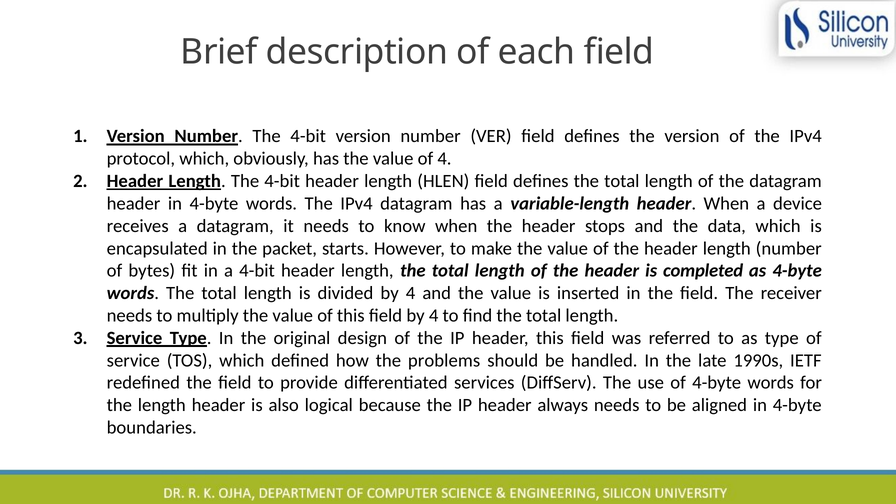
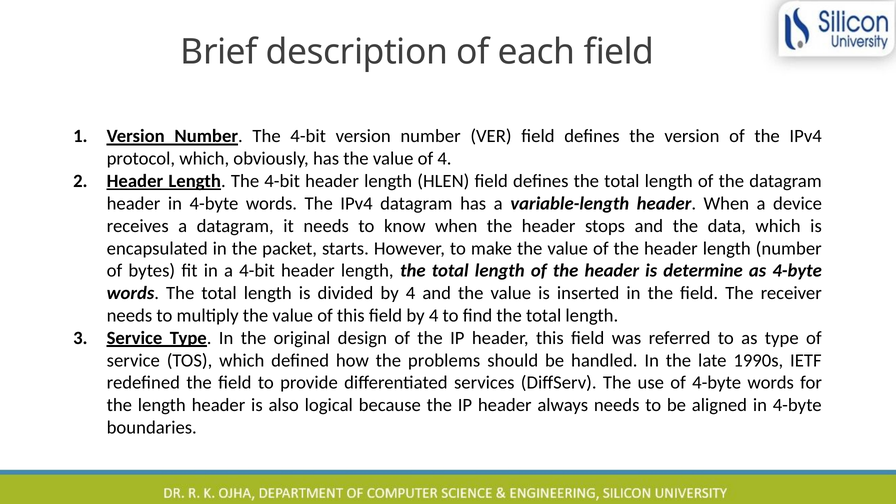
completed: completed -> determine
